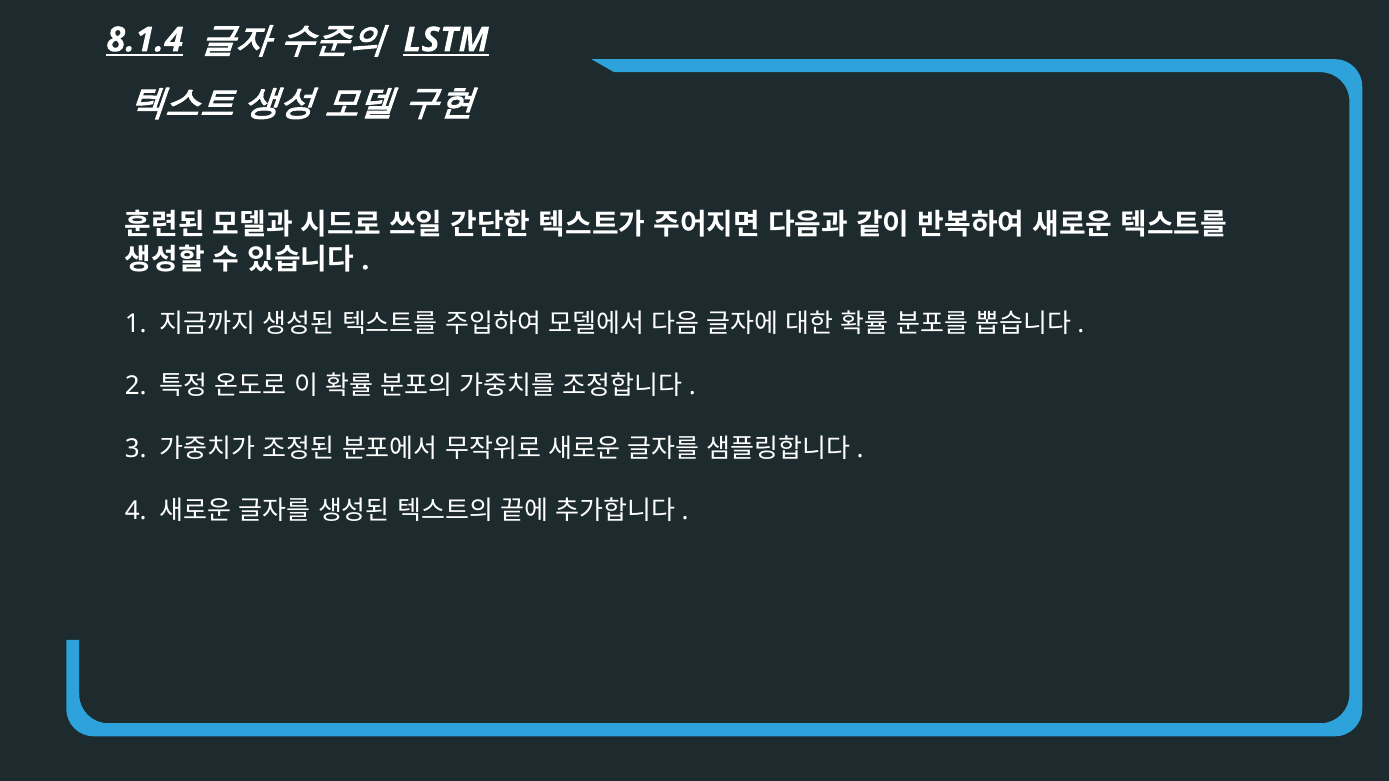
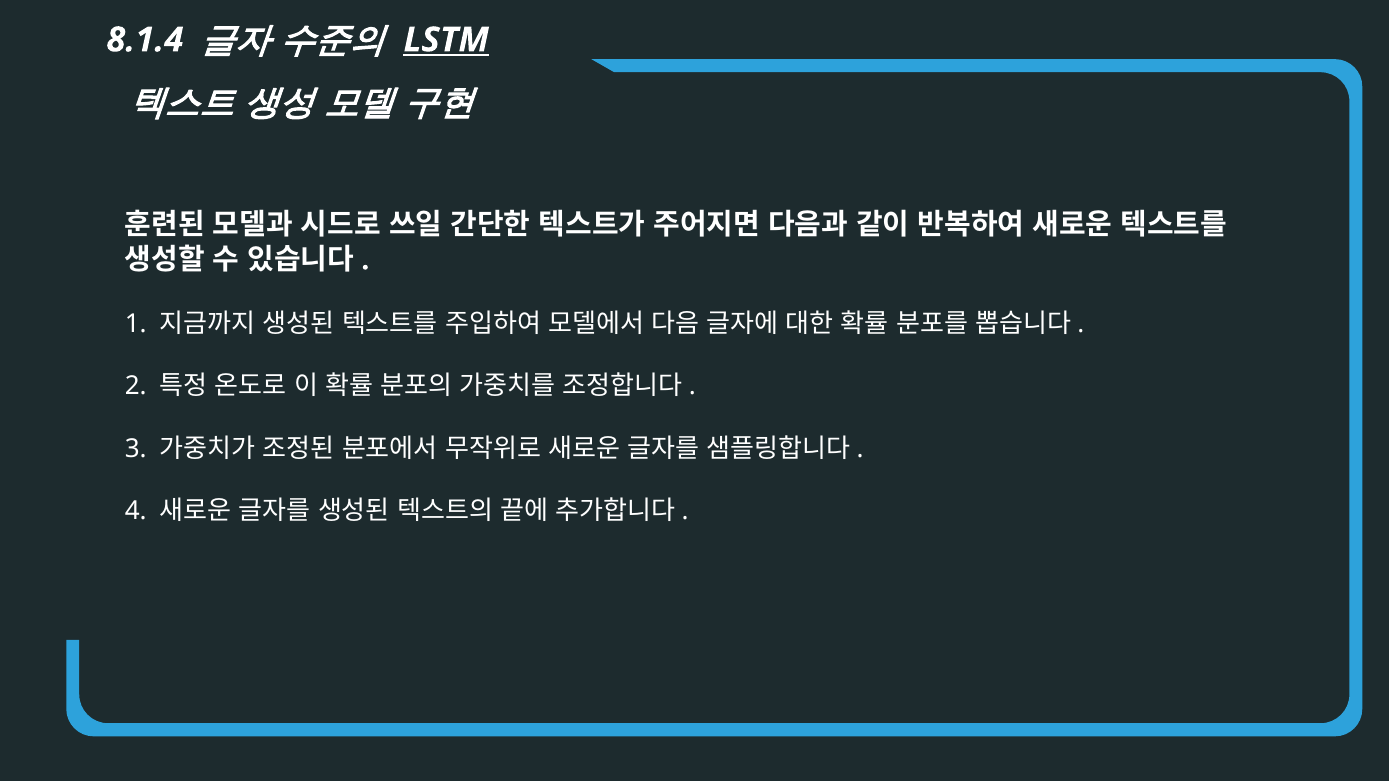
8.1.4 underline: present -> none
